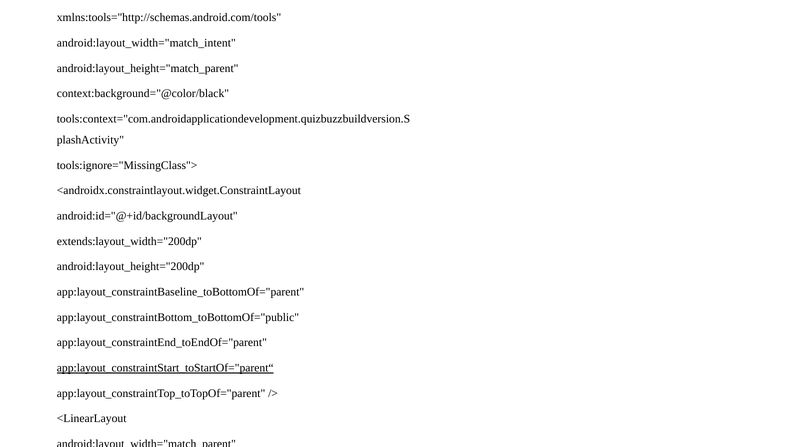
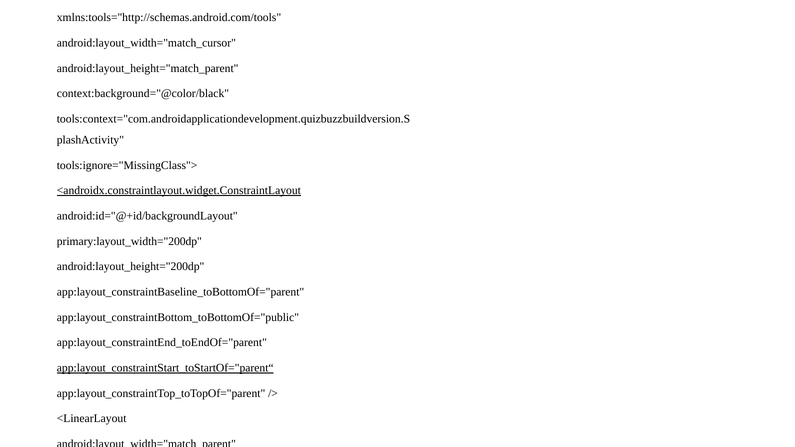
android:layout_width="match_intent: android:layout_width="match_intent -> android:layout_width="match_cursor
<androidx.constraintlayout.widget.ConstraintLayout underline: none -> present
extends:layout_width="200dp: extends:layout_width="200dp -> primary:layout_width="200dp
